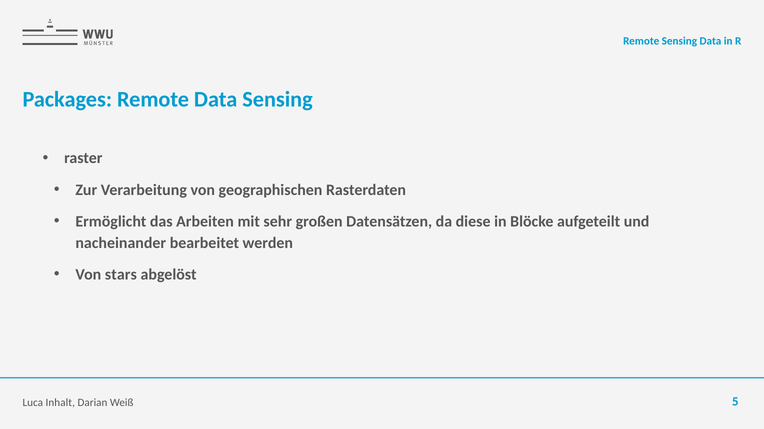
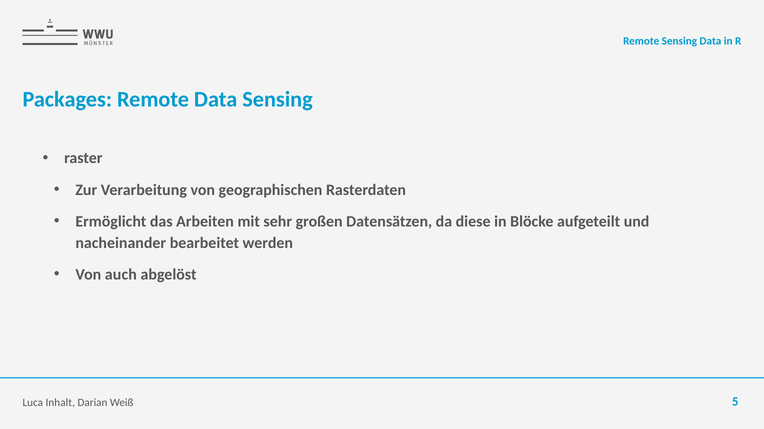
stars: stars -> auch
